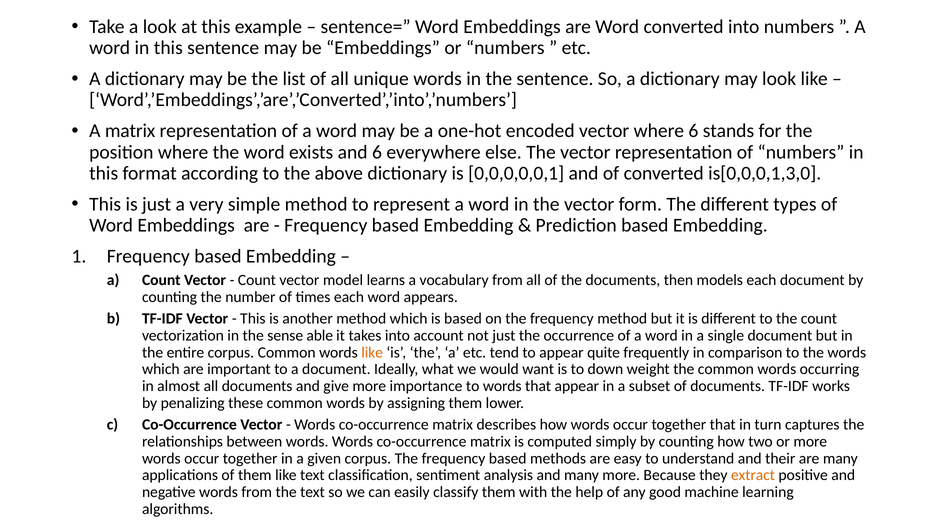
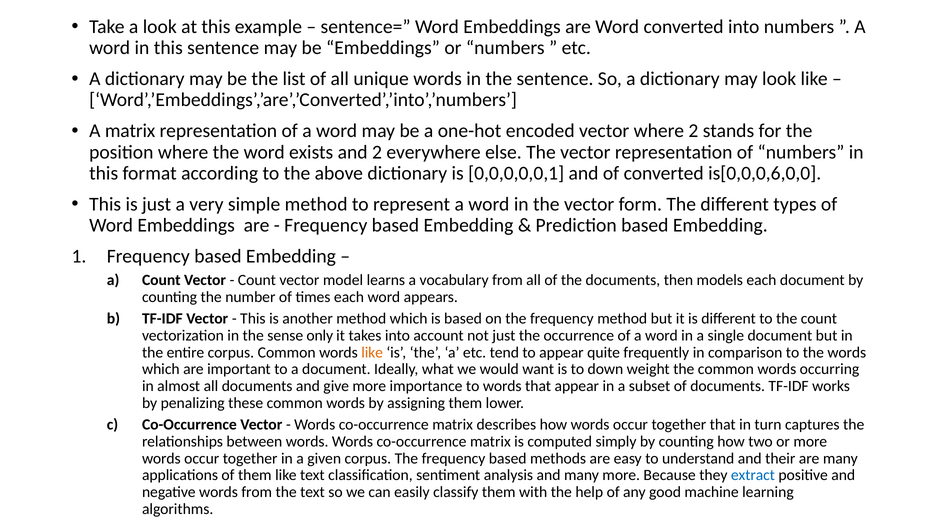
where 6: 6 -> 2
and 6: 6 -> 2
is[0,0,0,1,3,0: is[0,0,0,1,3,0 -> is[0,0,0,6,0,0
able: able -> only
extract colour: orange -> blue
